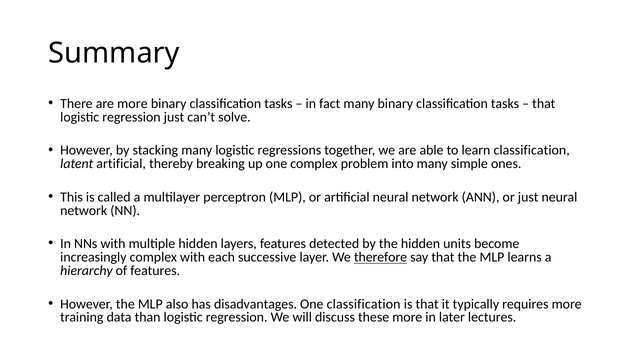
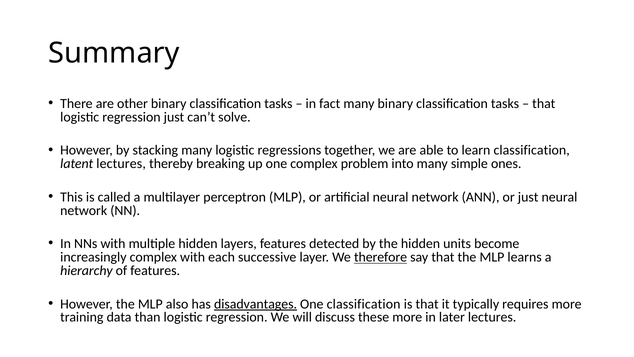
are more: more -> other
latent artificial: artificial -> lectures
disadvantages underline: none -> present
